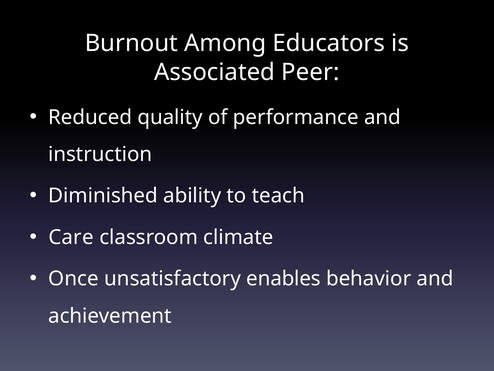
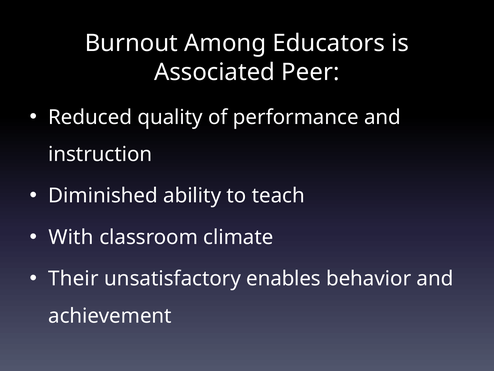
Care: Care -> With
Once: Once -> Their
